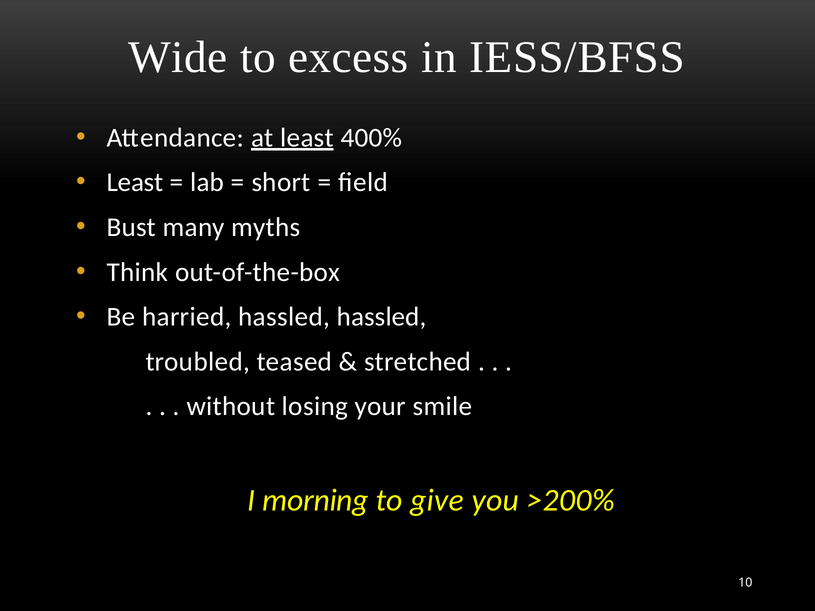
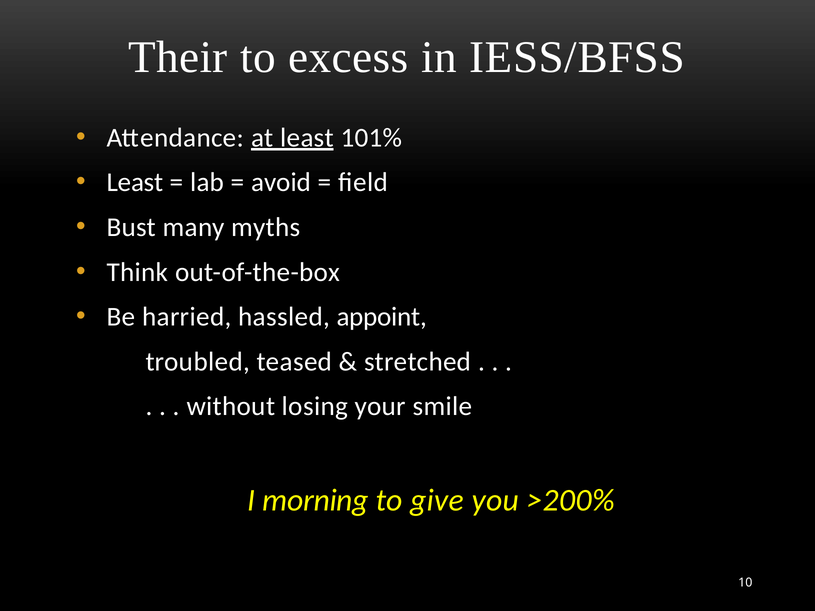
Wide: Wide -> Their
400%: 400% -> 101%
short: short -> avoid
hassled hassled: hassled -> appoint
